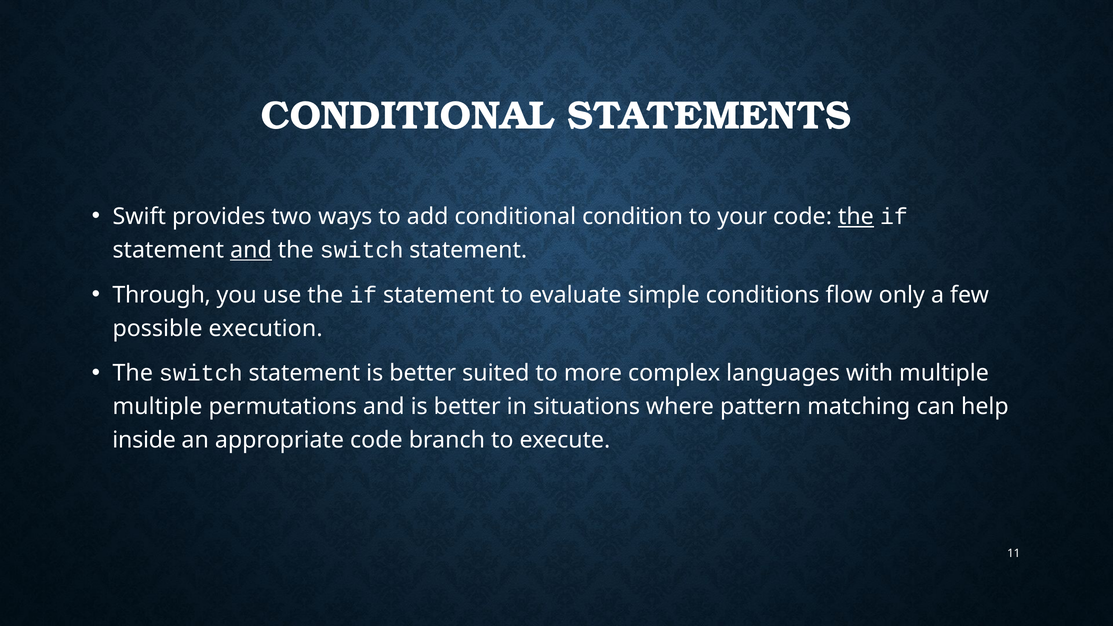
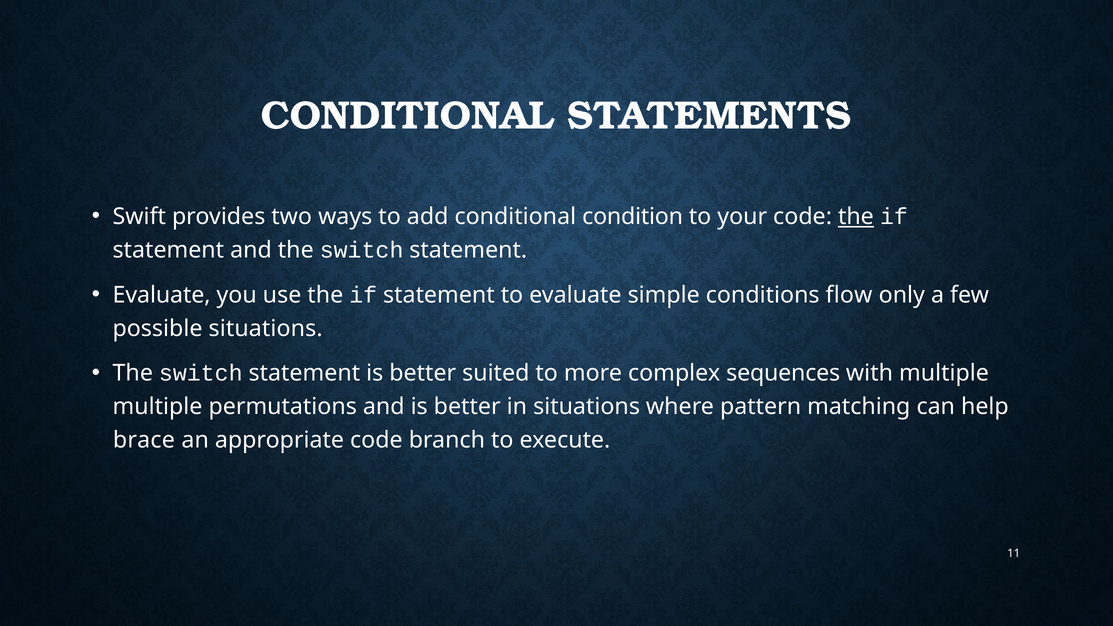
and at (251, 250) underline: present -> none
Through at (162, 295): Through -> Evaluate
possible execution: execution -> situations
languages: languages -> sequences
inside: inside -> brace
